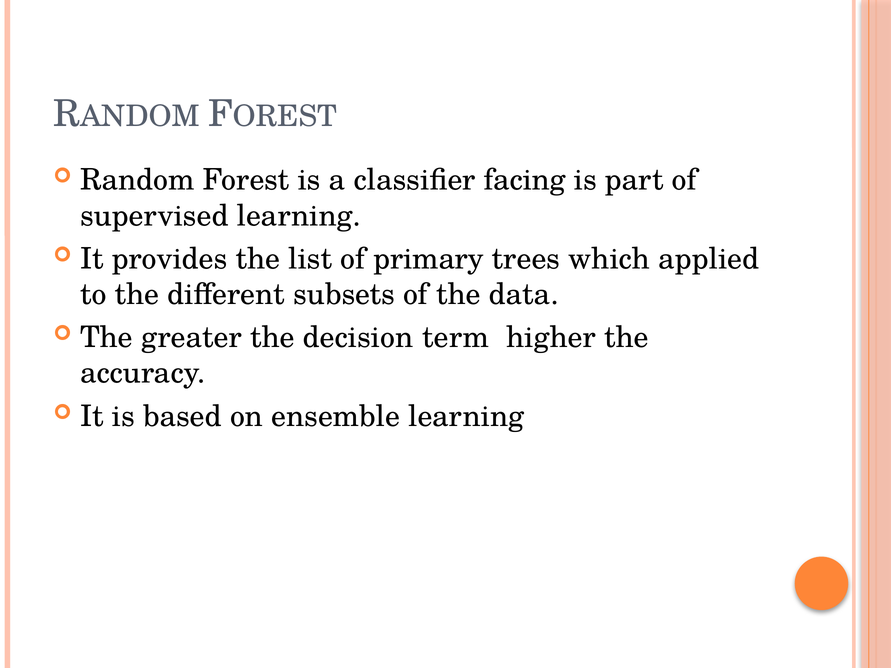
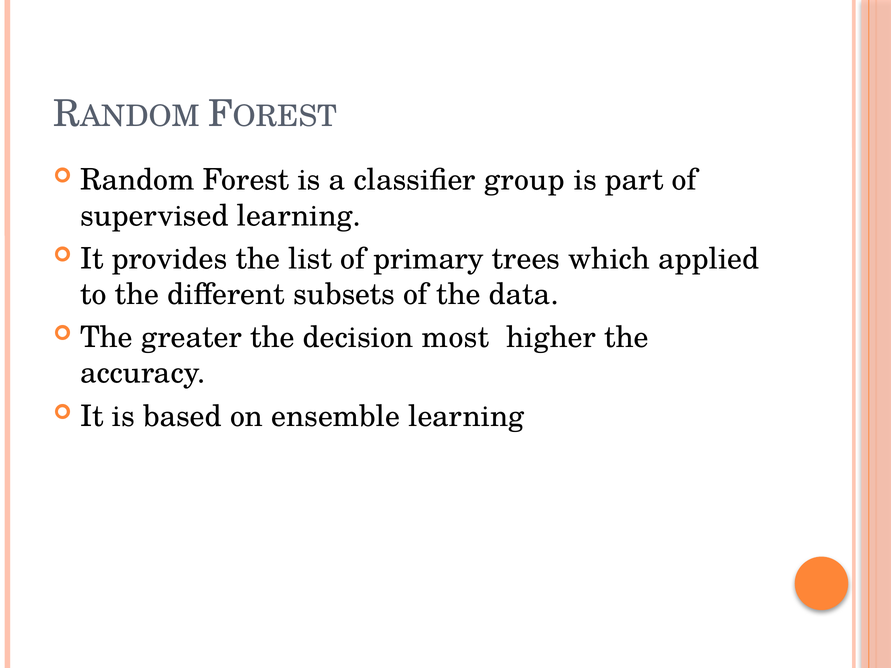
facing: facing -> group
term: term -> most
